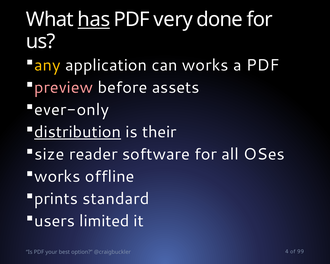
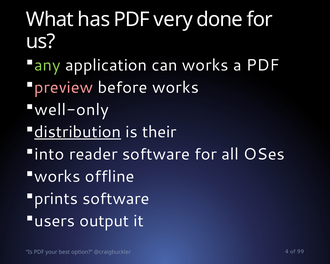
has underline: present -> none
any colour: yellow -> light green
before assets: assets -> works
ever-only: ever-only -> well-only
size: size -> into
prints standard: standard -> software
limited: limited -> output
